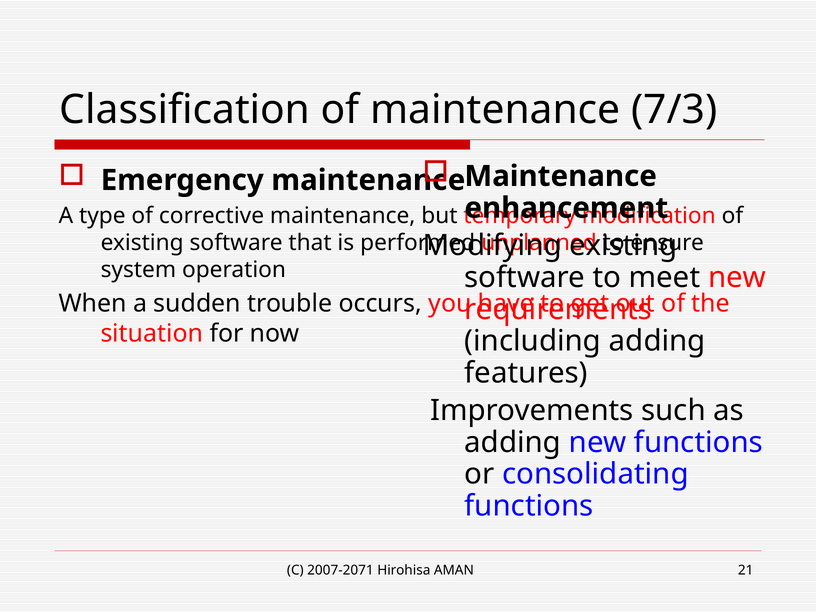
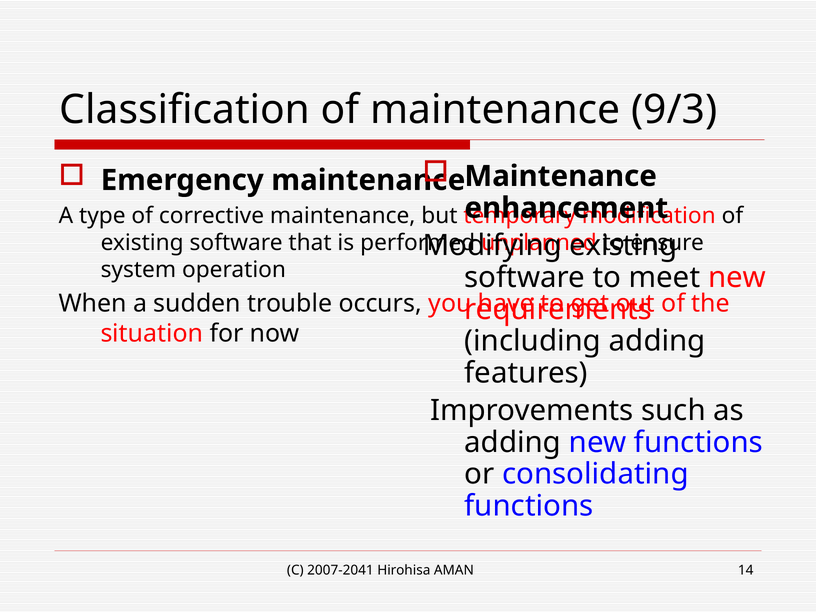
7/3: 7/3 -> 9/3
2007-2071: 2007-2071 -> 2007-2041
21: 21 -> 14
